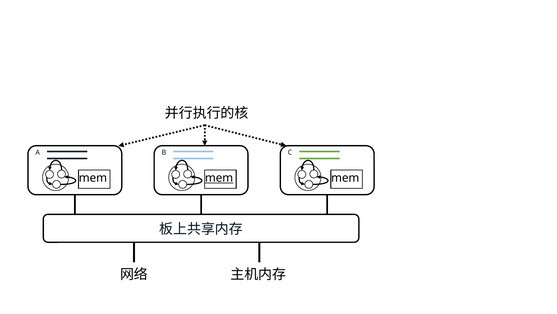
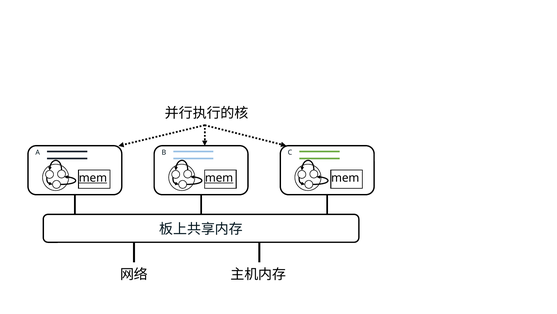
mem at (93, 177) underline: none -> present
